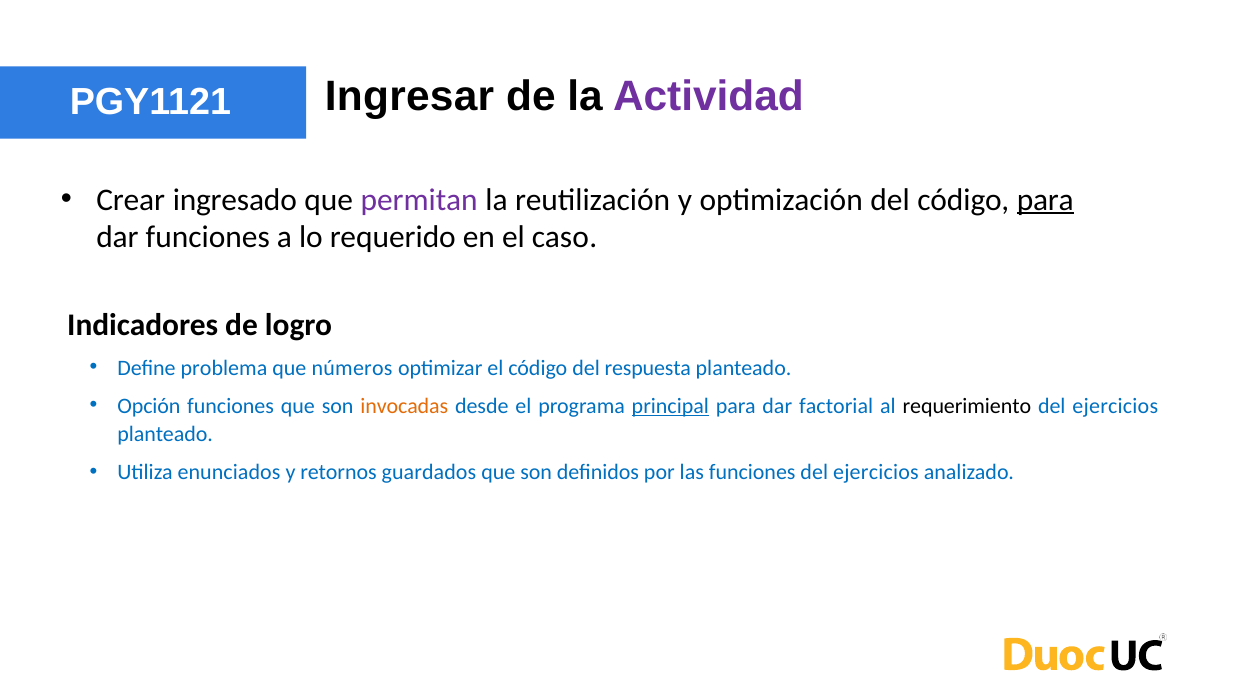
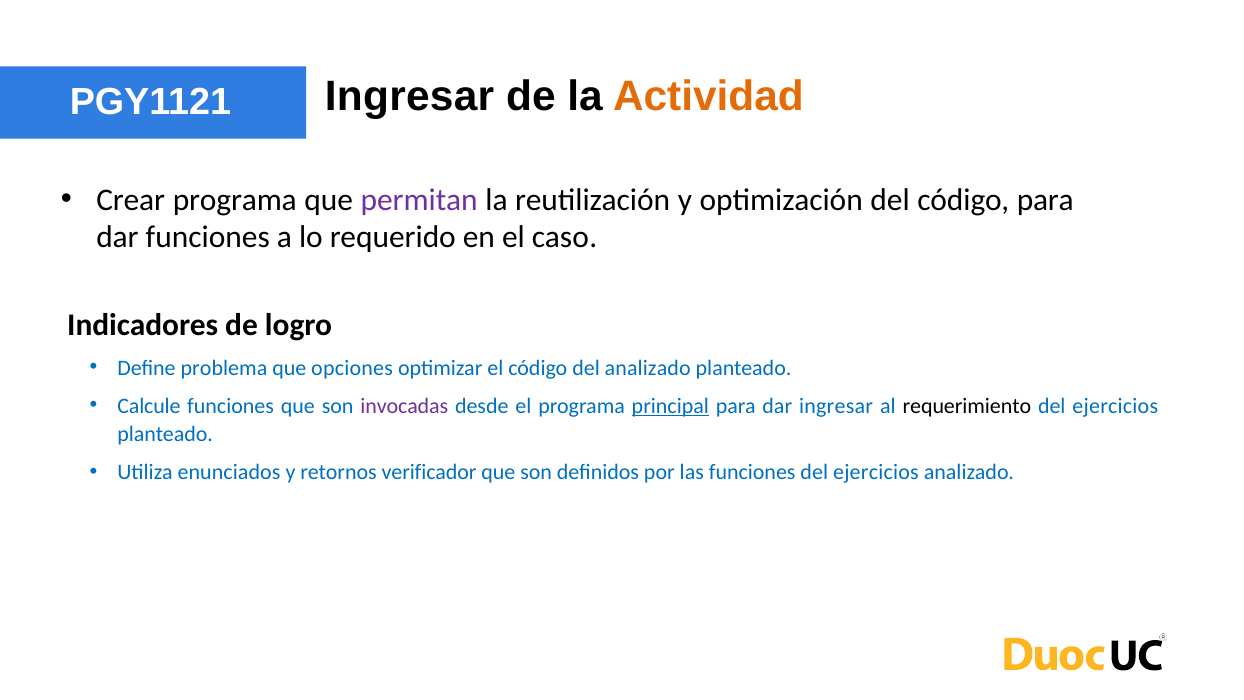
Actividad colour: purple -> orange
Crear ingresado: ingresado -> programa
para at (1045, 200) underline: present -> none
números: números -> opciones
del respuesta: respuesta -> analizado
Opción: Opción -> Calcule
invocadas colour: orange -> purple
dar factorial: factorial -> ingresar
guardados: guardados -> verificador
